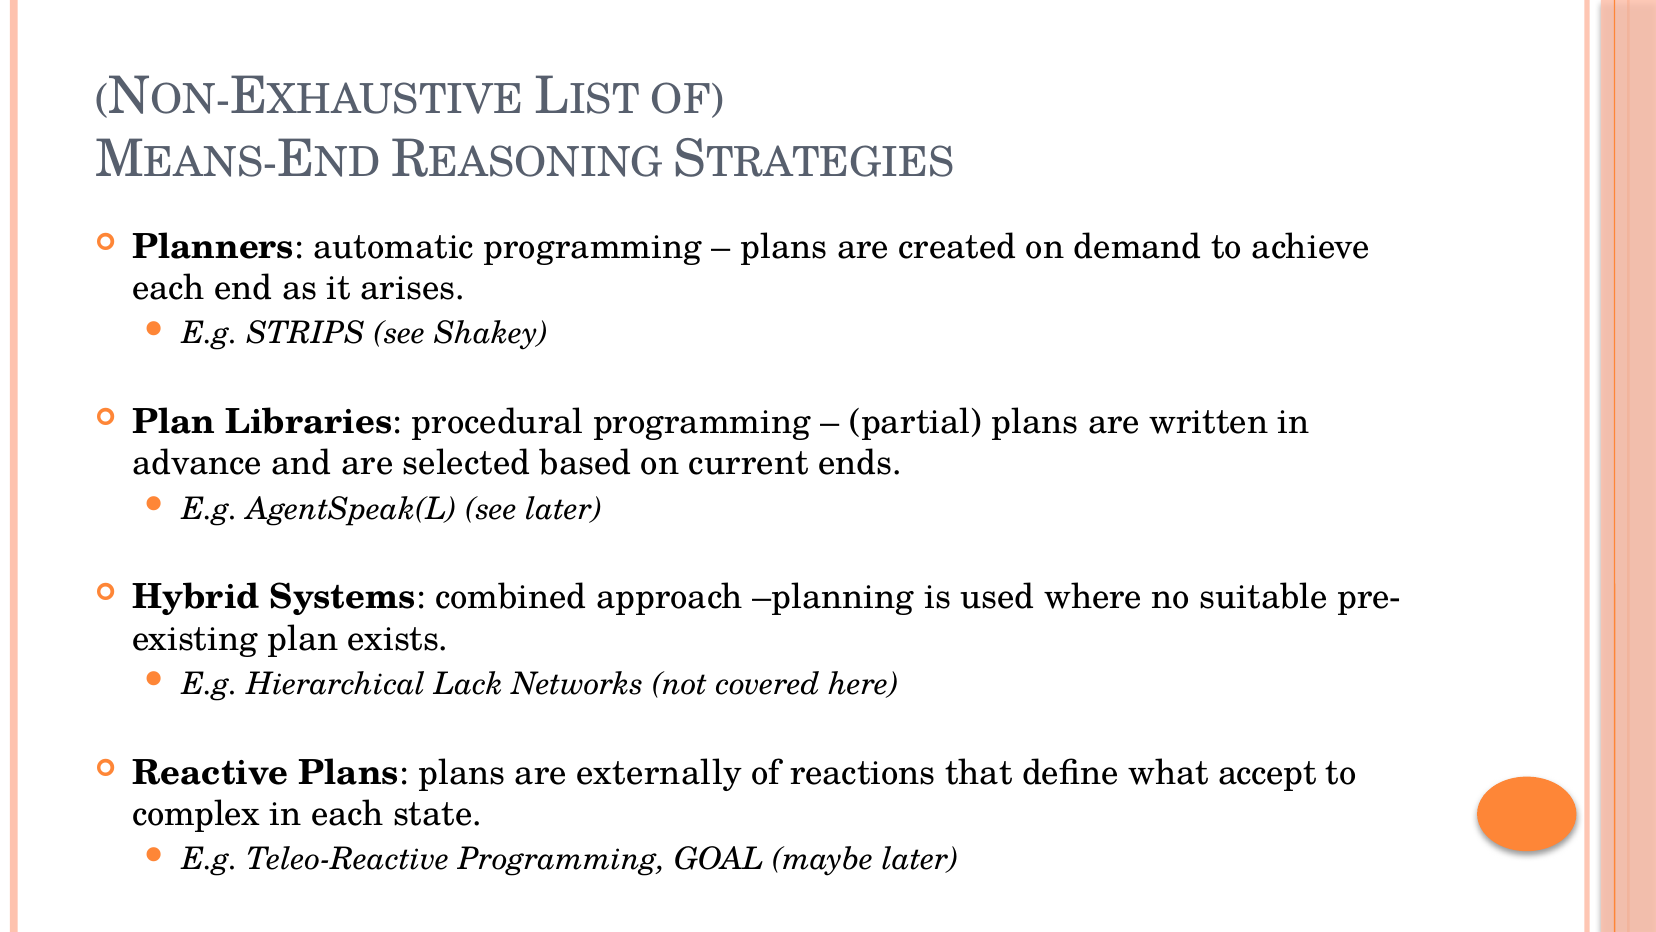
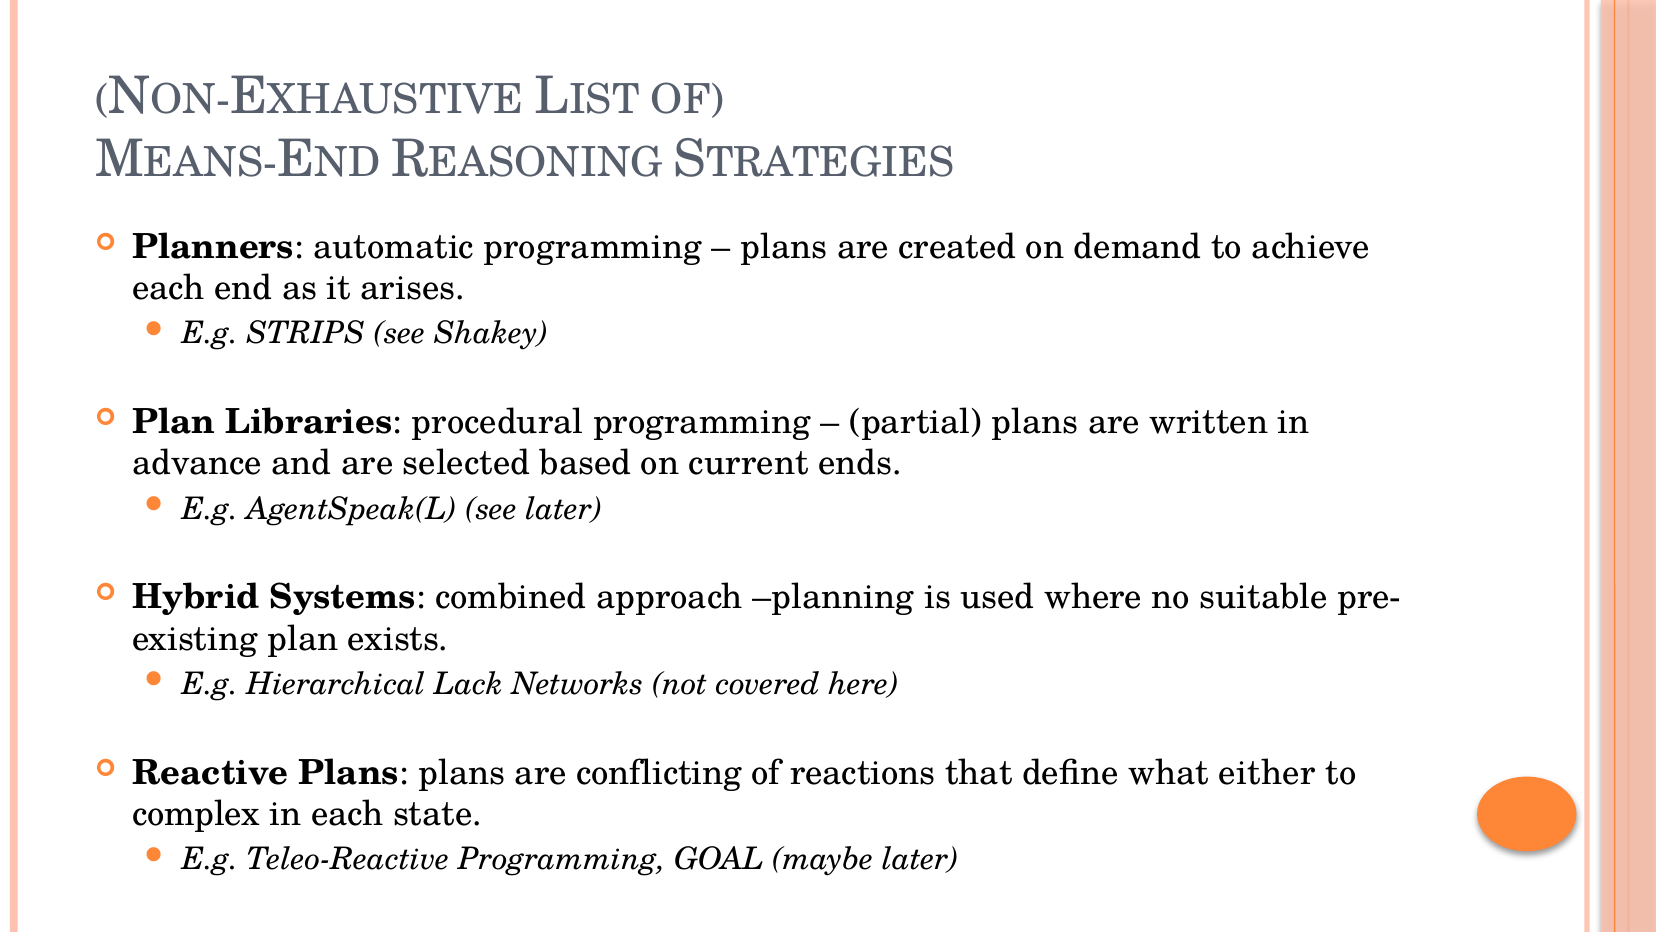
externally: externally -> conflicting
accept: accept -> either
